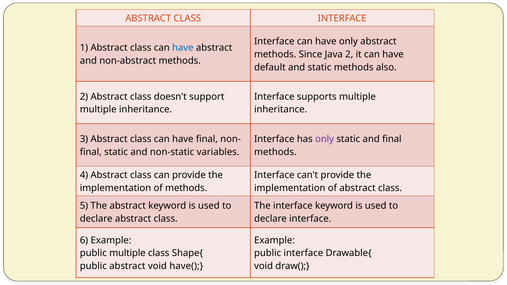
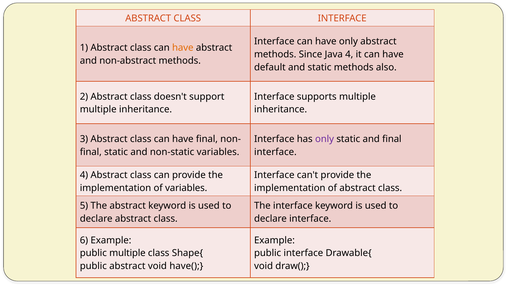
have at (183, 48) colour: blue -> orange
Java 2: 2 -> 4
methods at (275, 152): methods -> interface
of methods: methods -> variables
